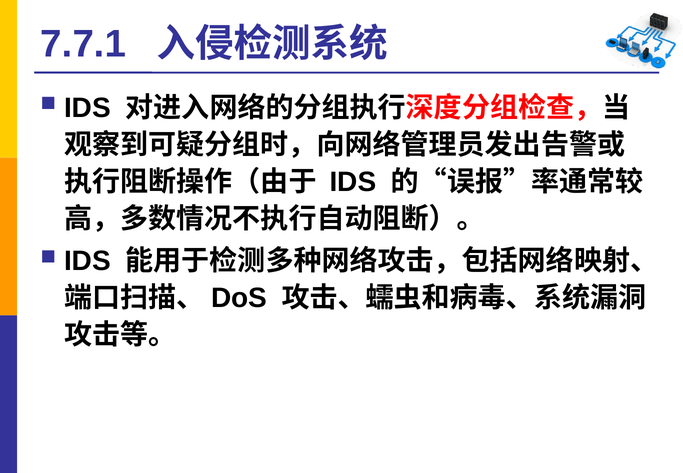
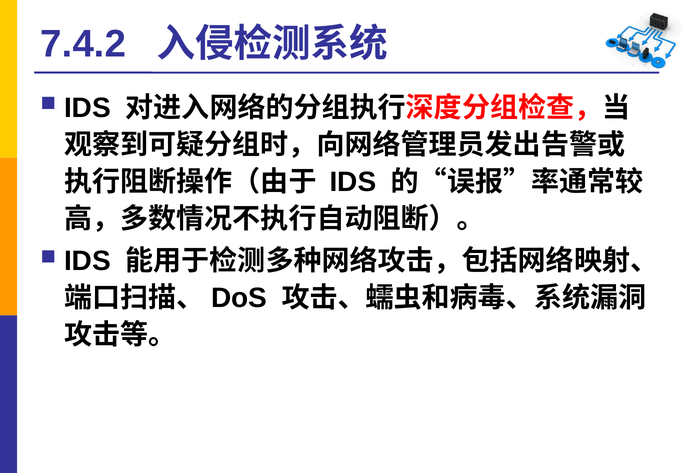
7.7.1: 7.7.1 -> 7.4.2
